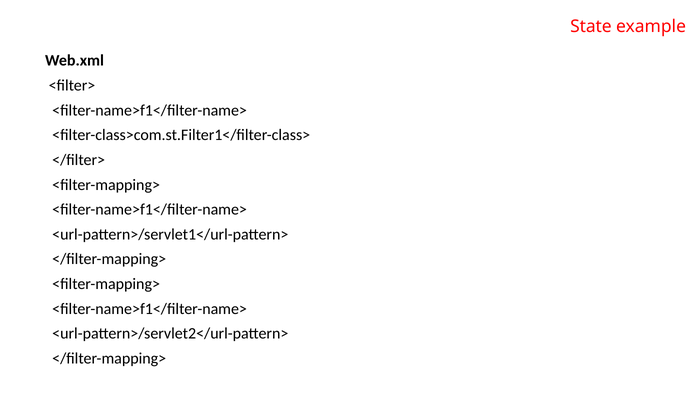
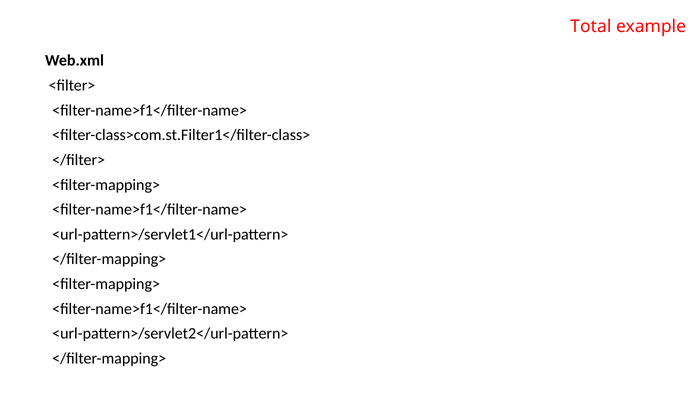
State: State -> Total
